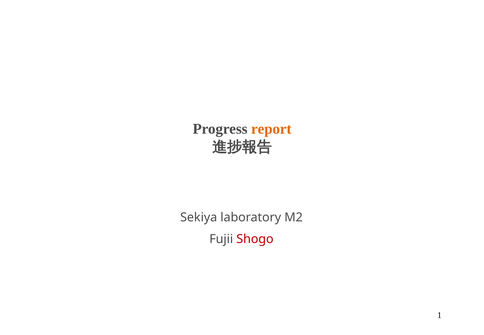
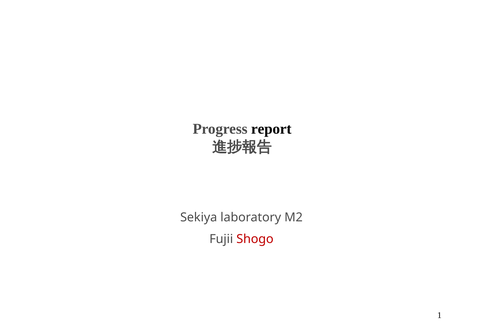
report colour: orange -> black
